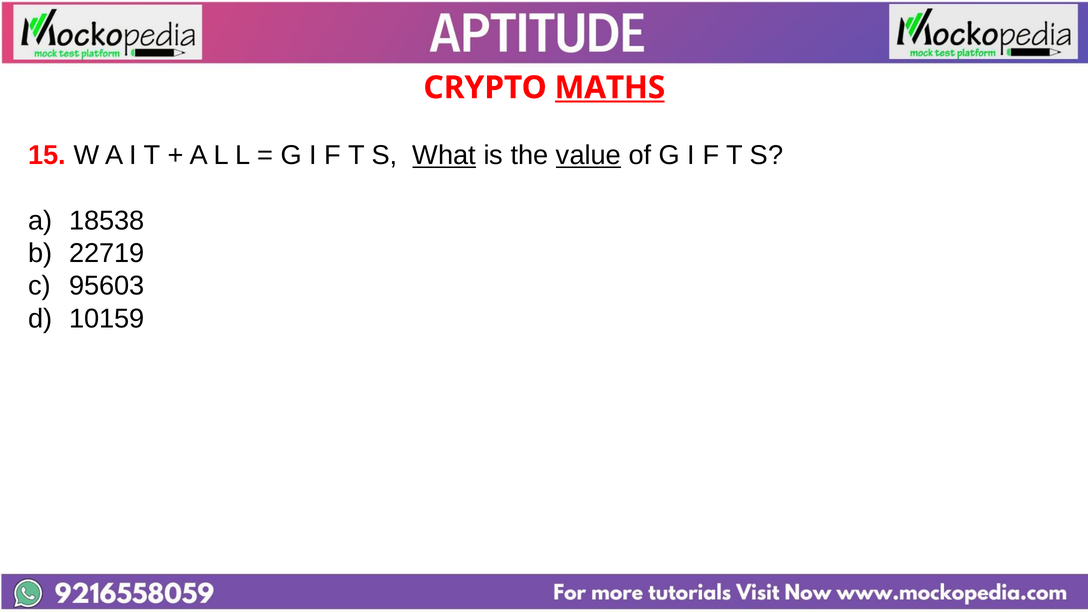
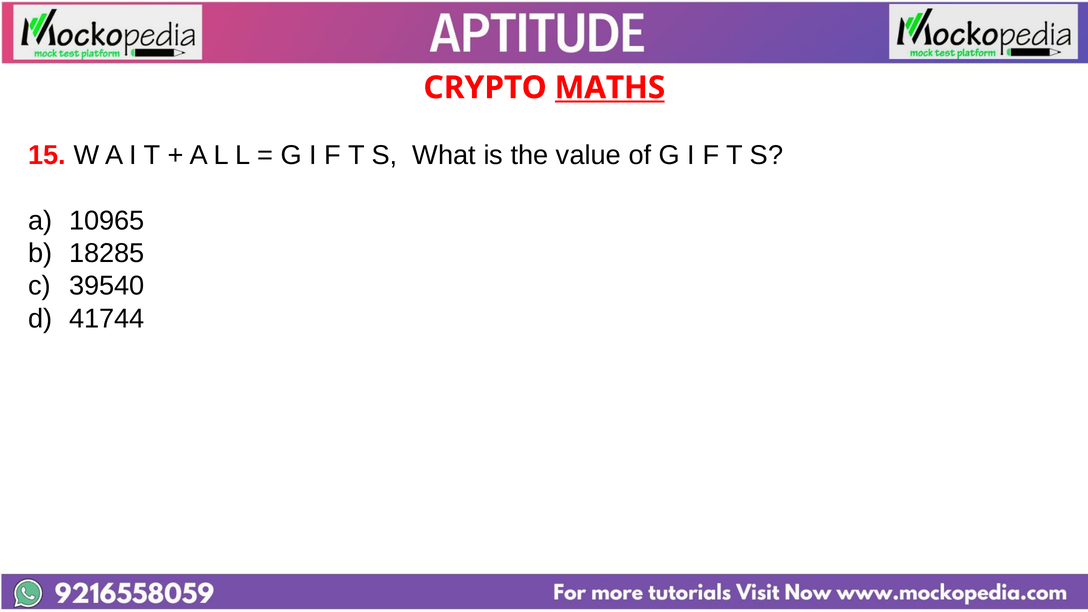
What underline: present -> none
value underline: present -> none
18538: 18538 -> 10965
22719: 22719 -> 18285
95603: 95603 -> 39540
10159: 10159 -> 41744
